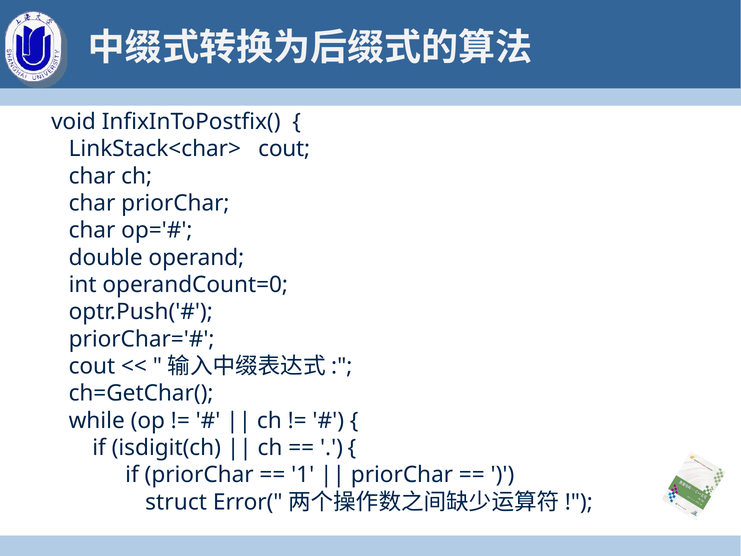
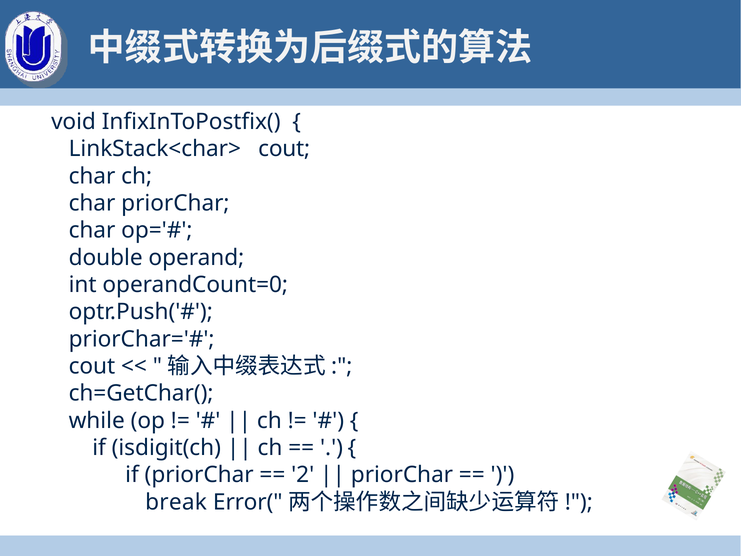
1: 1 -> 2
struct: struct -> break
